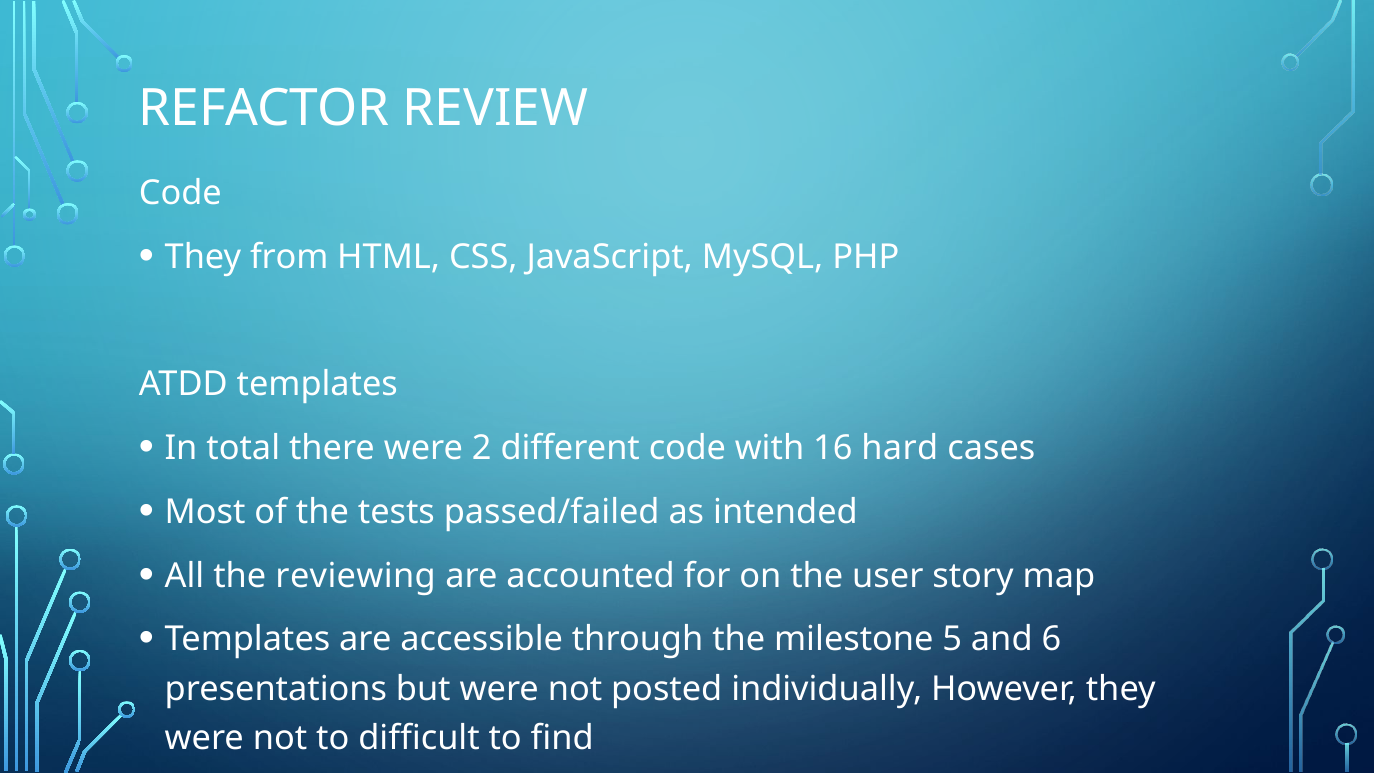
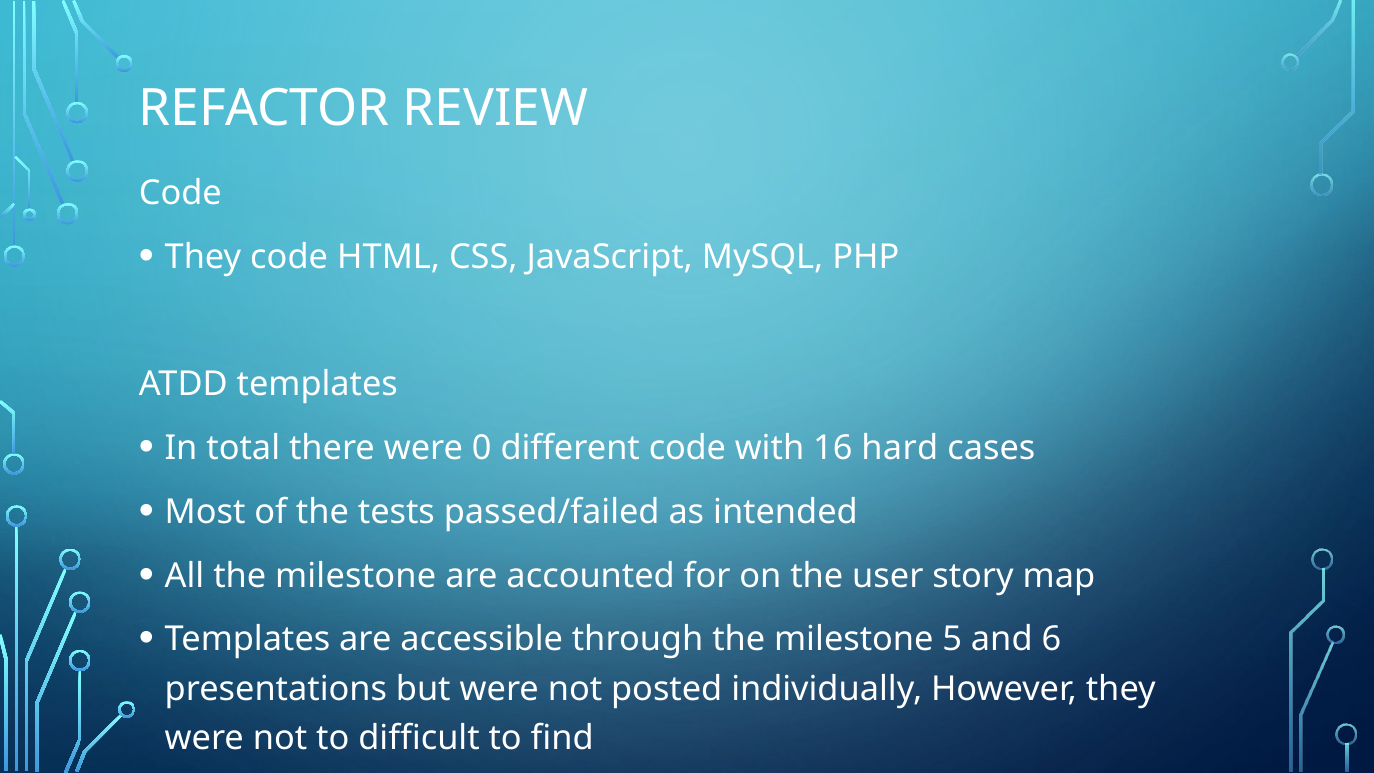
They from: from -> code
2: 2 -> 0
All the reviewing: reviewing -> milestone
